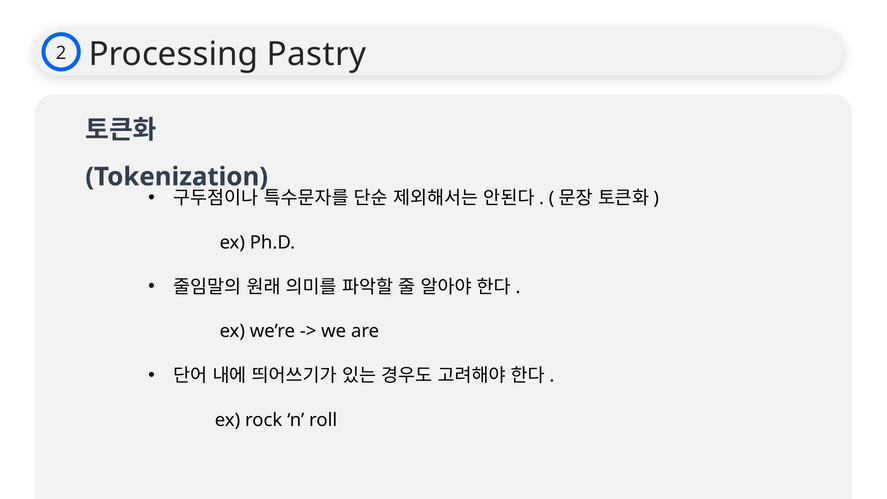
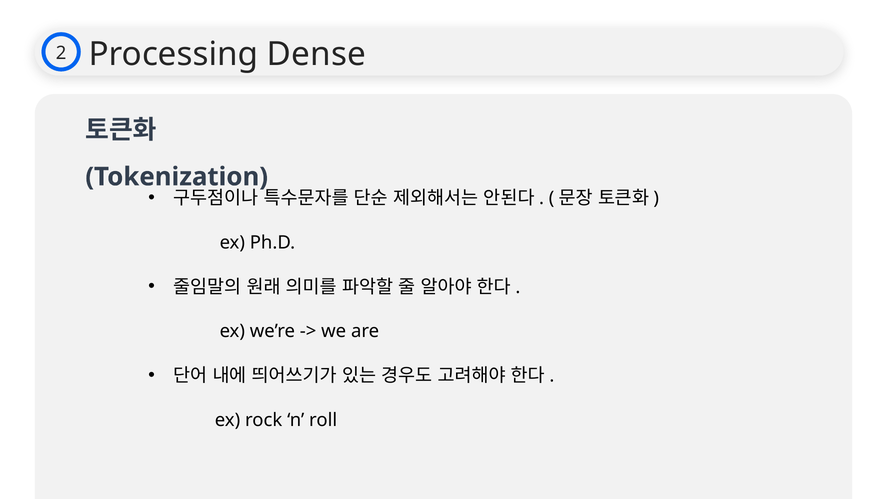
Pastry: Pastry -> Dense
